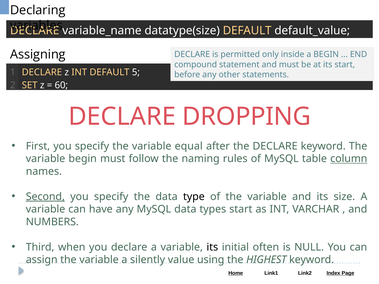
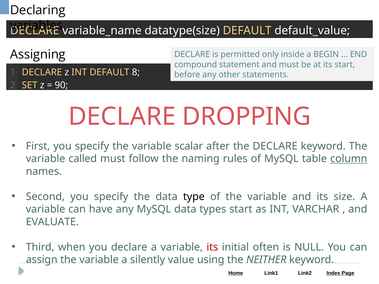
5: 5 -> 8
60: 60 -> 90
equal: equal -> scalar
variable begin: begin -> called
Second underline: present -> none
NUMBERS: NUMBERS -> EVALUATE
its at (212, 247) colour: black -> red
HIGHEST: HIGHEST -> NEITHER
